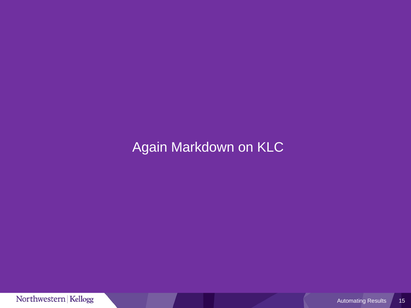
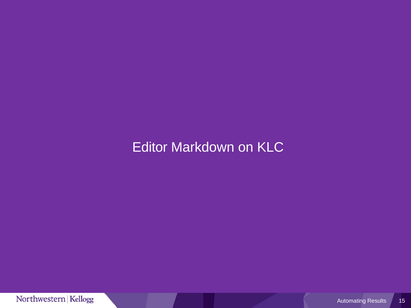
Again: Again -> Editor
